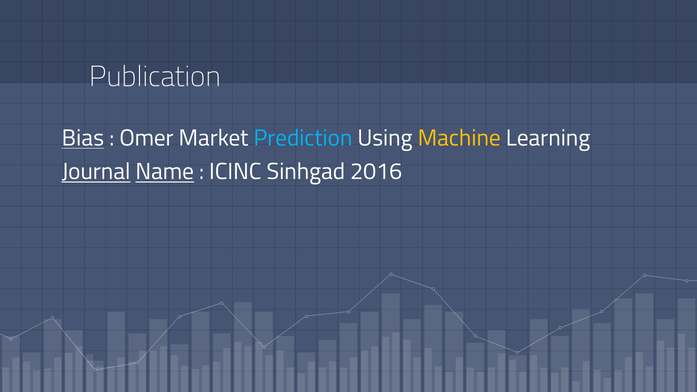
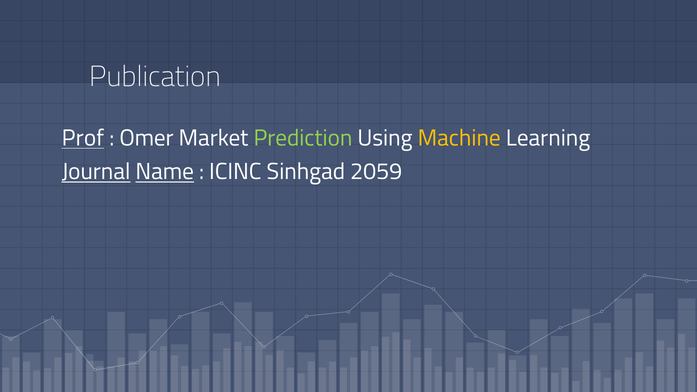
Bias: Bias -> Prof
Prediction colour: light blue -> light green
2016: 2016 -> 2059
